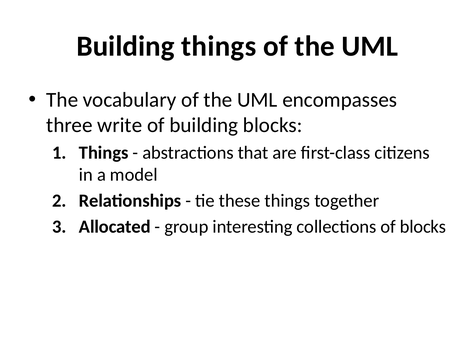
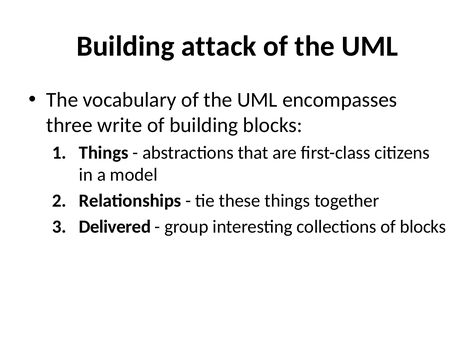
Building things: things -> attack
Allocated: Allocated -> Delivered
